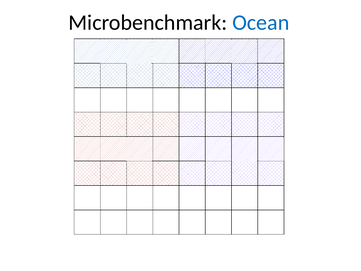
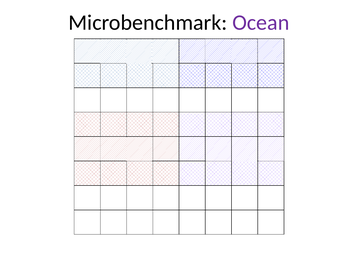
Ocean colour: blue -> purple
